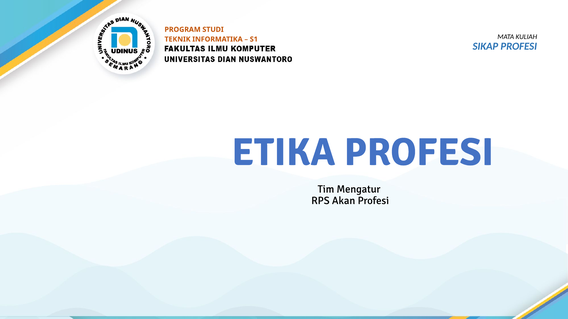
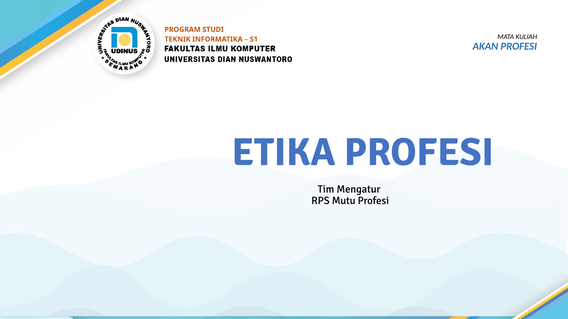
SIKAP: SIKAP -> AKAN
Akan: Akan -> Mutu
